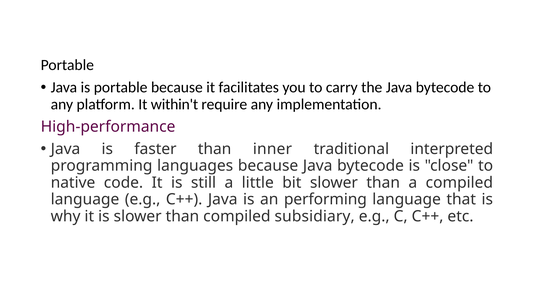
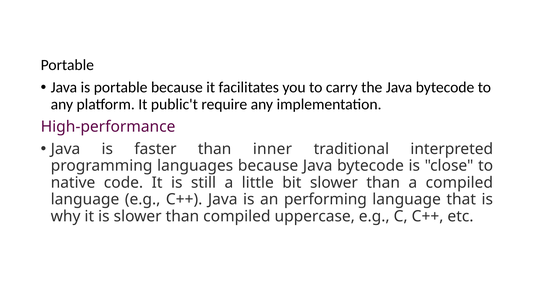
within't: within't -> public't
subsidiary: subsidiary -> uppercase
